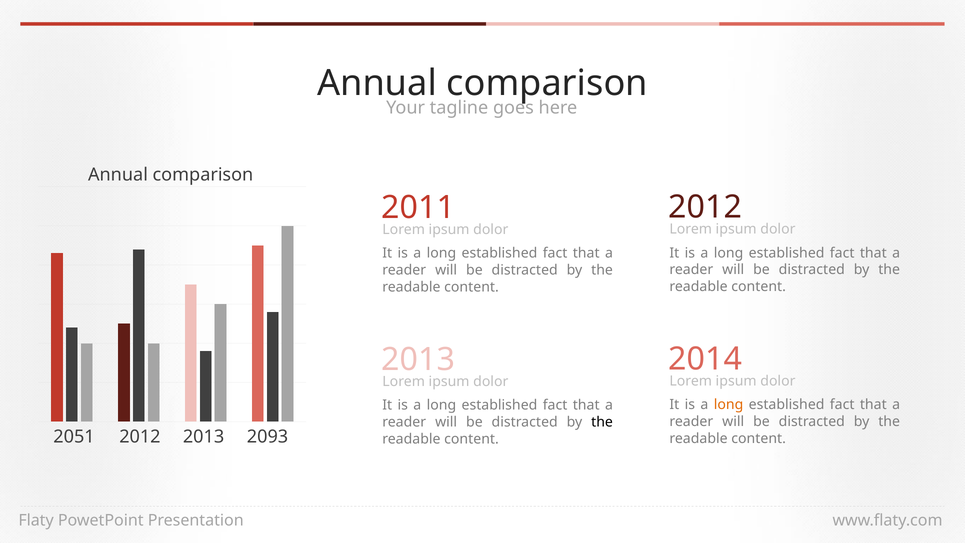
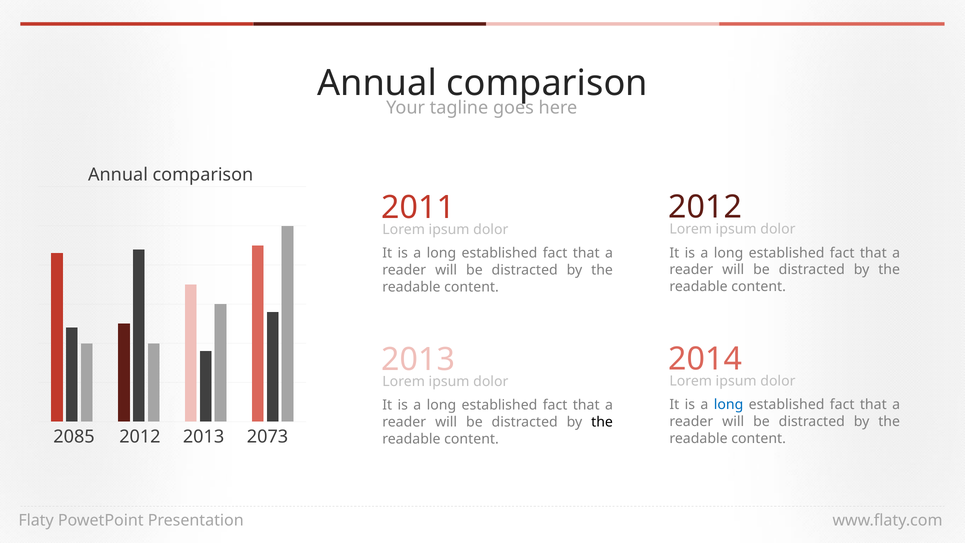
long at (729, 405) colour: orange -> blue
2051: 2051 -> 2085
2093: 2093 -> 2073
